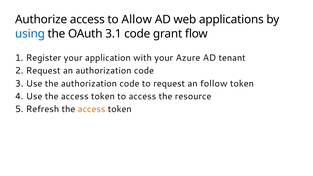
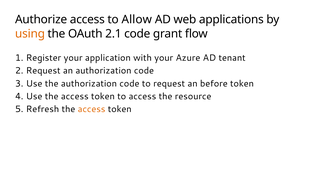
using colour: blue -> orange
3.1: 3.1 -> 2.1
follow: follow -> before
